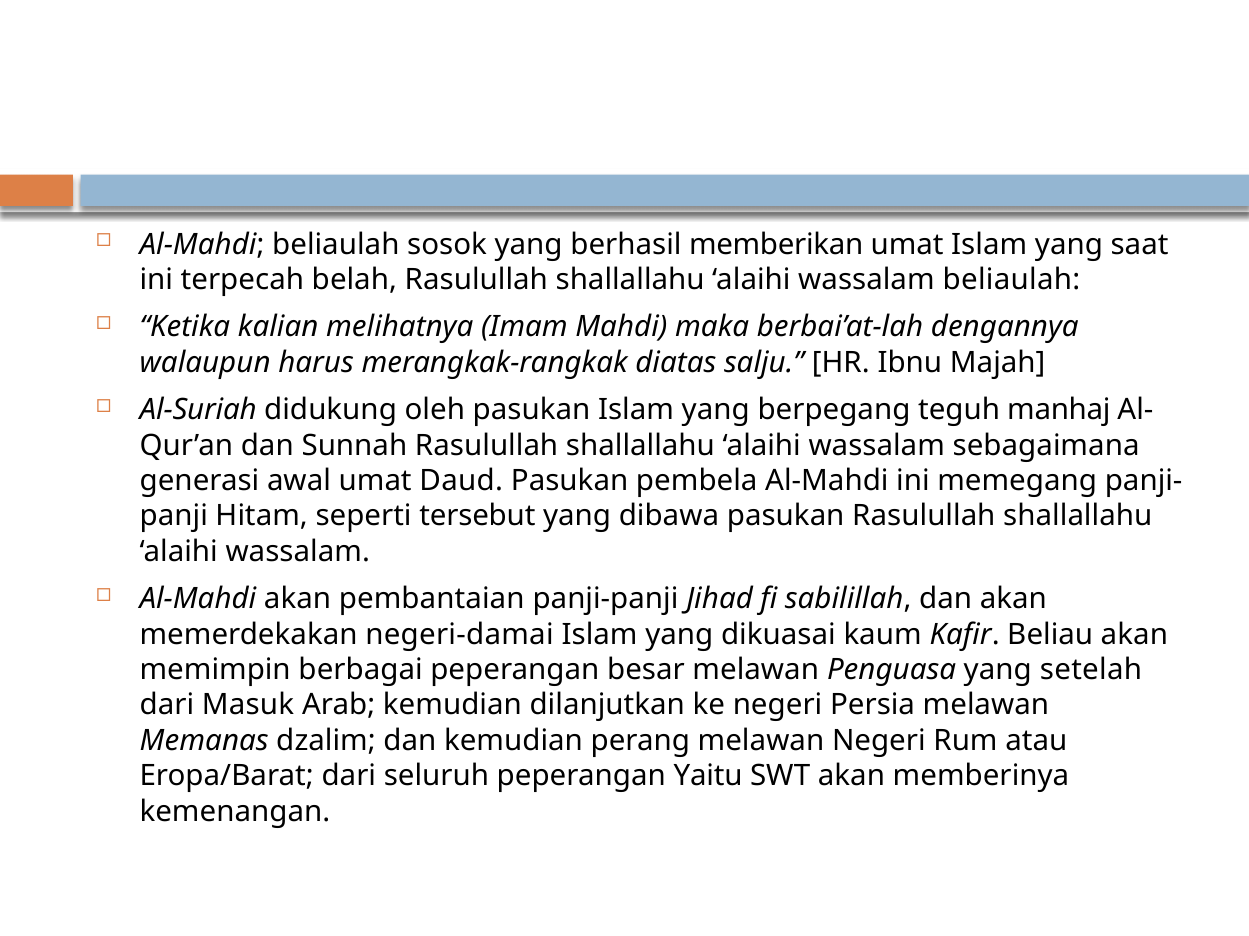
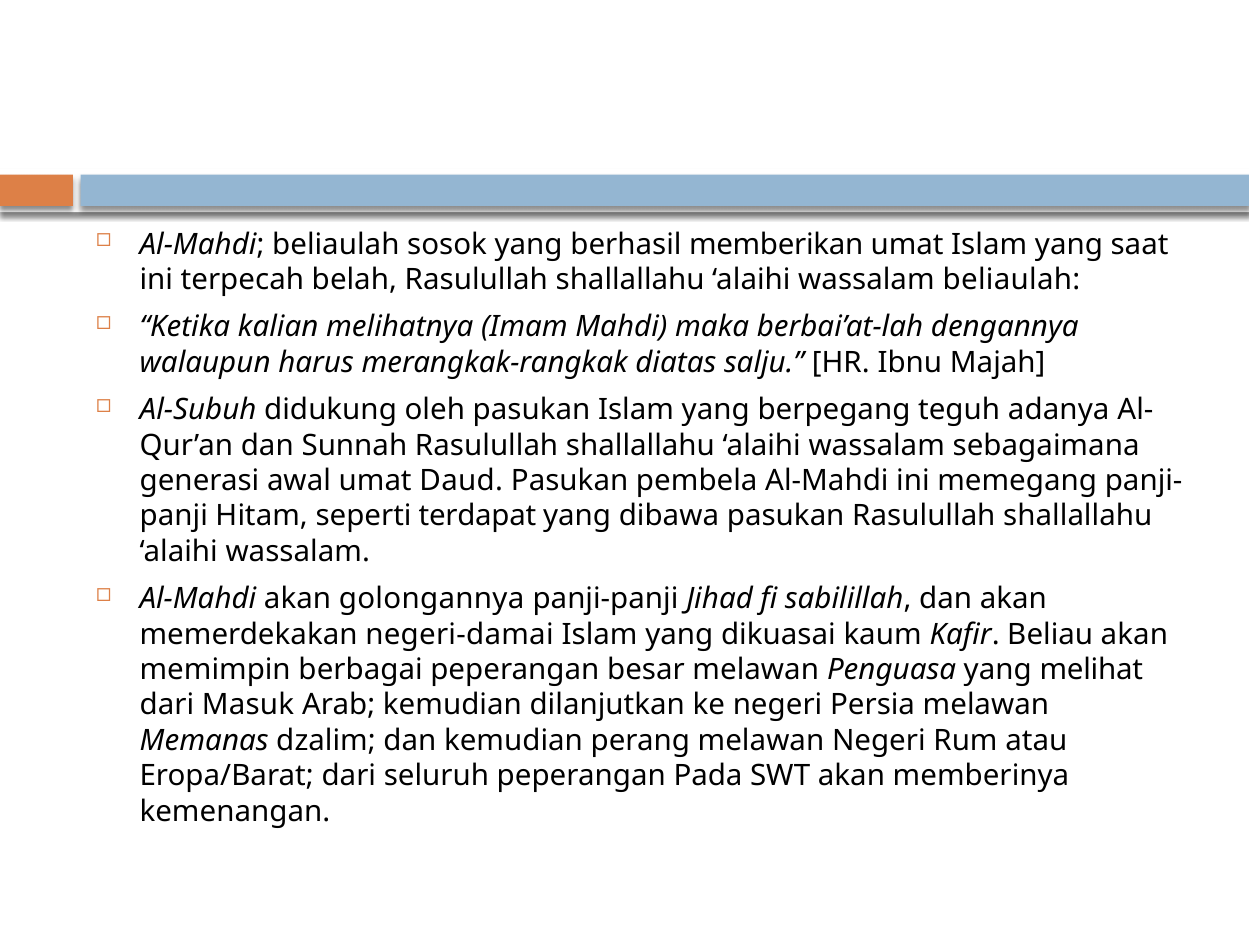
Al-Suriah: Al-Suriah -> Al-Subuh
manhaj: manhaj -> adanya
tersebut: tersebut -> terdapat
pembantaian: pembantaian -> golongannya
setelah: setelah -> melihat
Yaitu: Yaitu -> Pada
